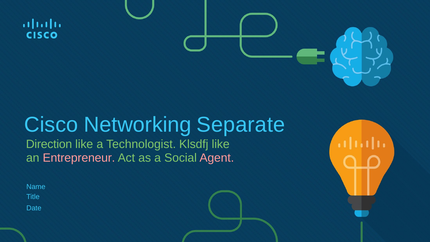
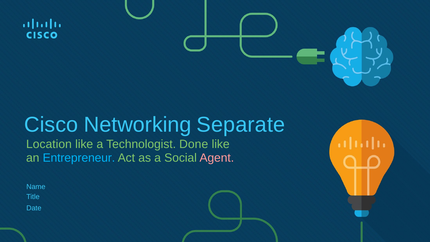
Direction: Direction -> Location
Klsdfj: Klsdfj -> Done
Entrepreneur colour: pink -> light blue
